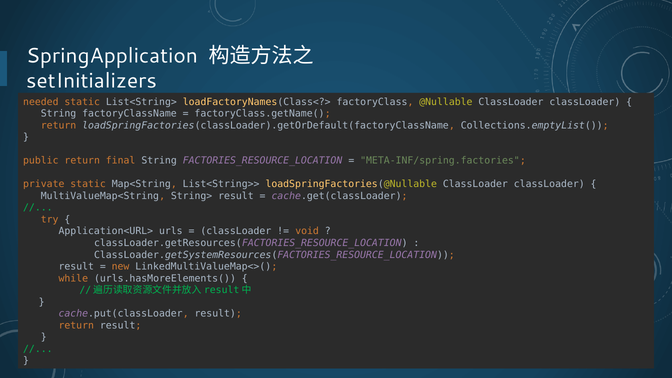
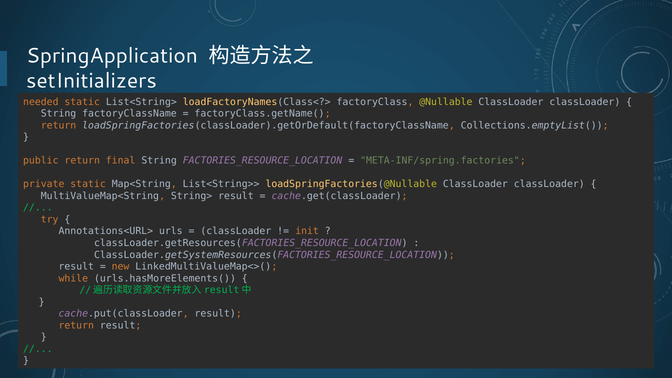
Application<URL>: Application<URL> -> Annotations<URL>
void: void -> init
